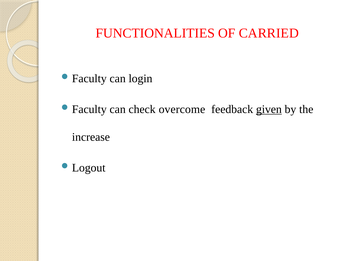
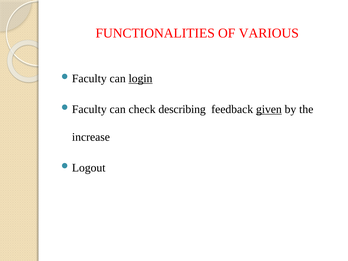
CARRIED: CARRIED -> VARIOUS
login underline: none -> present
overcome: overcome -> describing
